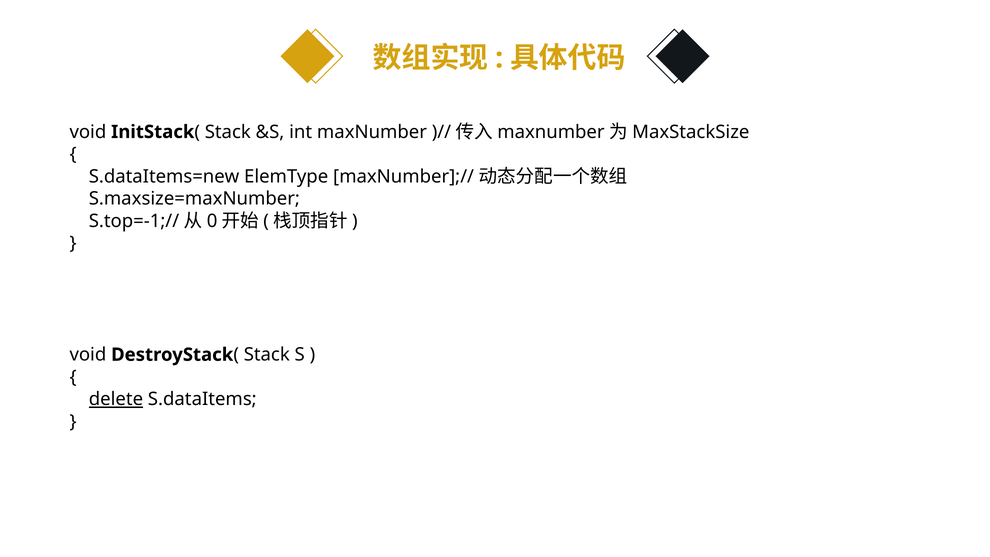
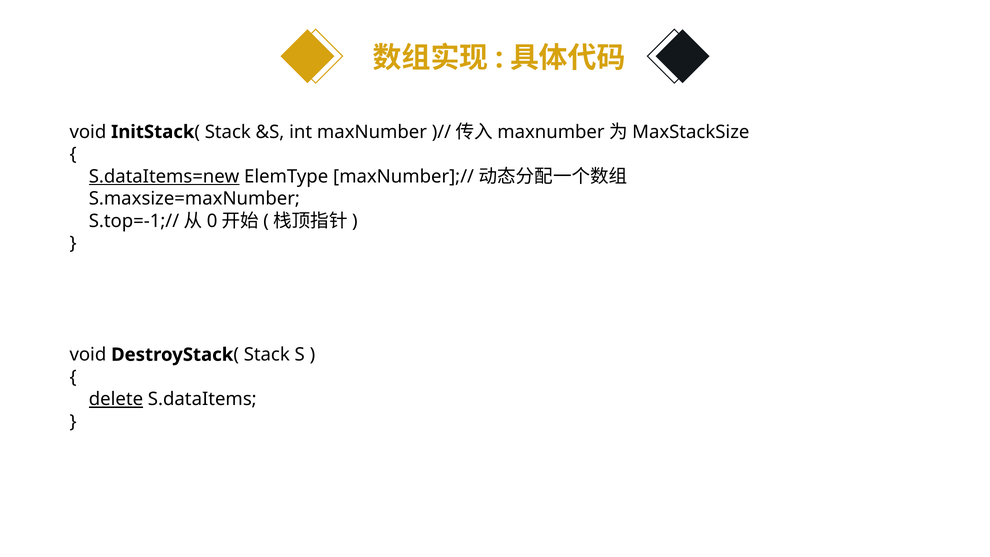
S.dataItems=new underline: none -> present
